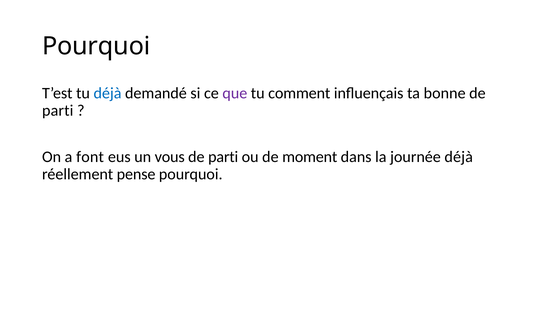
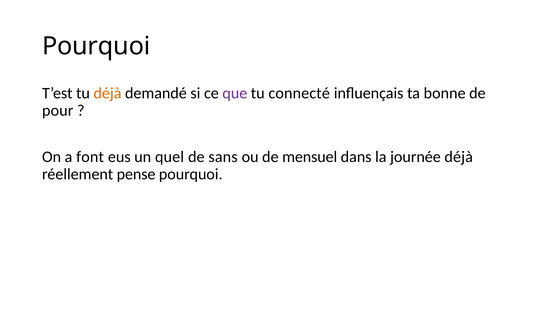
déjà at (107, 93) colour: blue -> orange
comment: comment -> connecté
parti at (58, 111): parti -> pour
vous: vous -> quel
parti at (223, 157): parti -> sans
moment: moment -> mensuel
